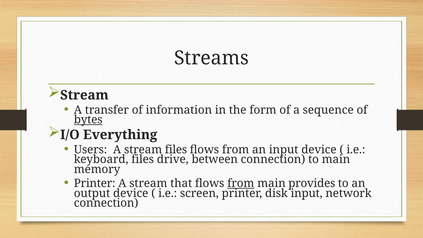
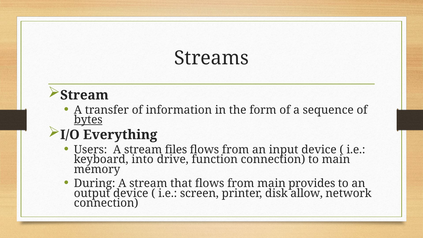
keyboard files: files -> into
between: between -> function
Printer at (95, 183): Printer -> During
from at (241, 183) underline: present -> none
disk input: input -> allow
